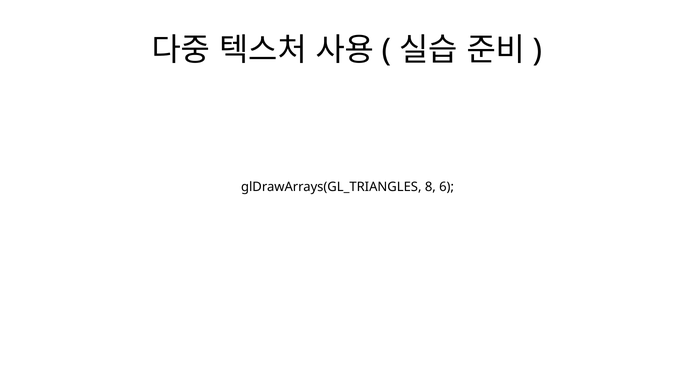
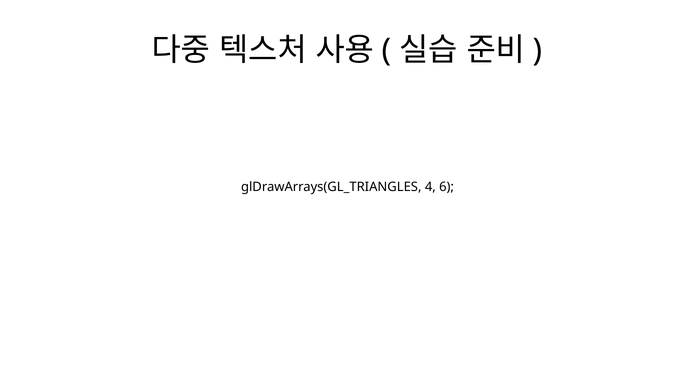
8: 8 -> 4
